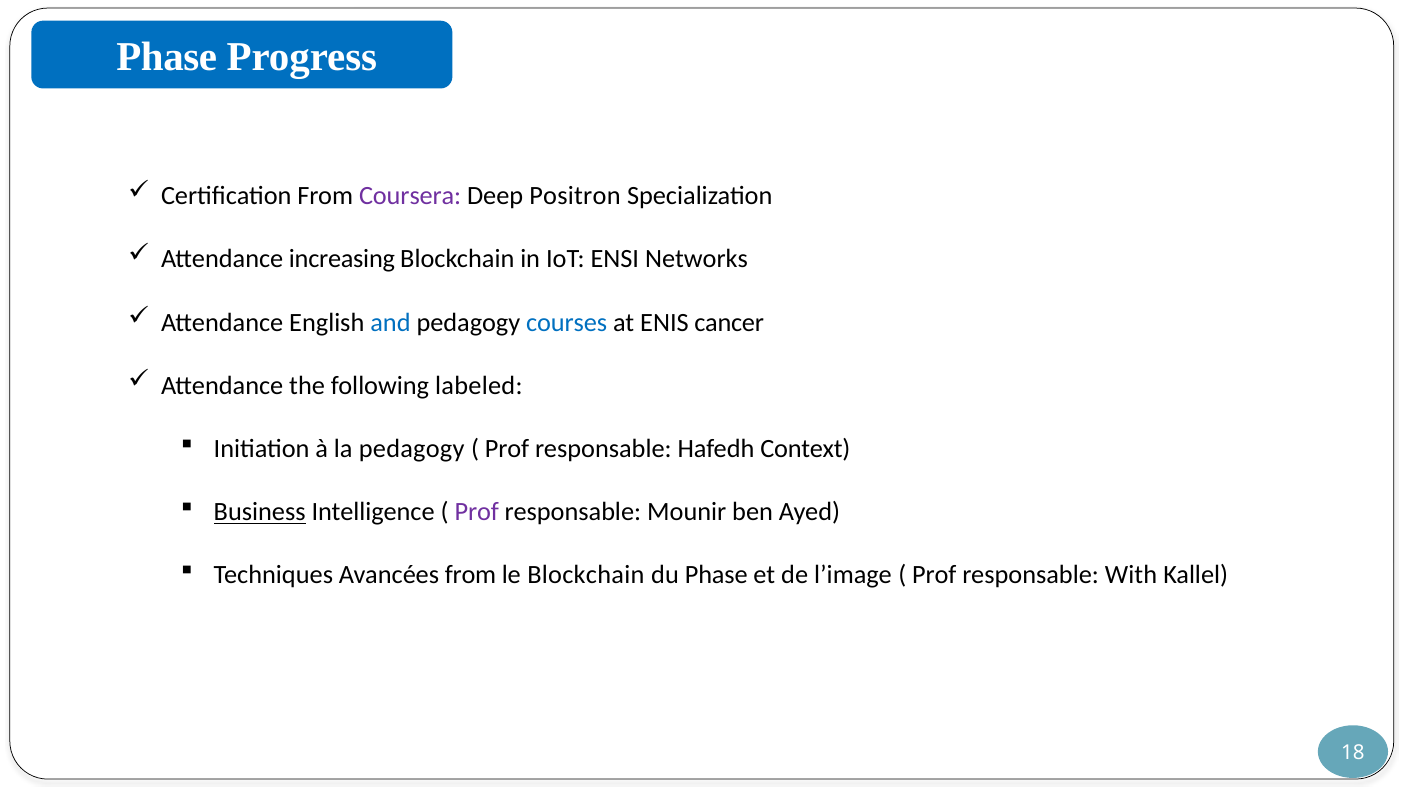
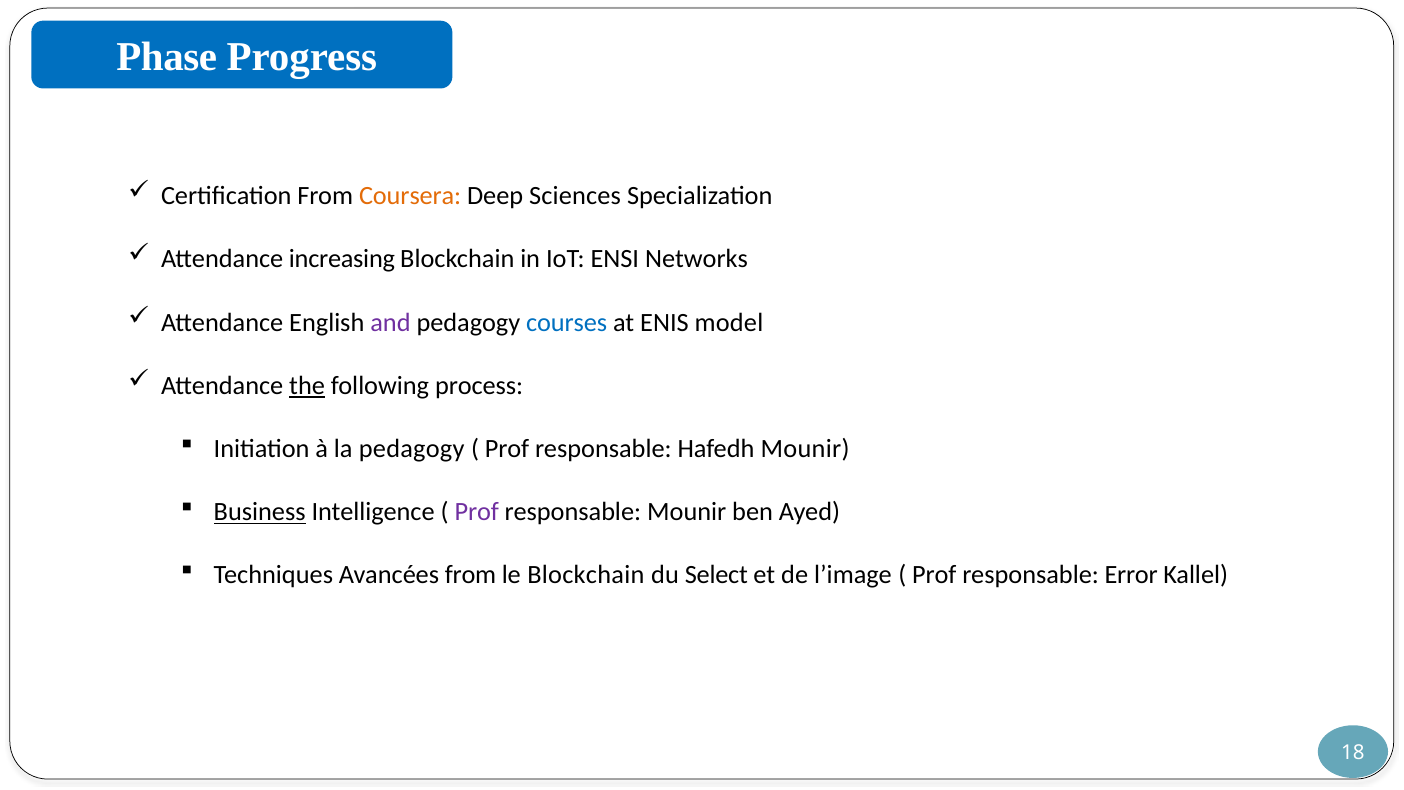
Coursera colour: purple -> orange
Positron: Positron -> Sciences
and colour: blue -> purple
cancer: cancer -> model
the underline: none -> present
labeled: labeled -> process
Hafedh Context: Context -> Mounir
du Phase: Phase -> Select
With: With -> Error
